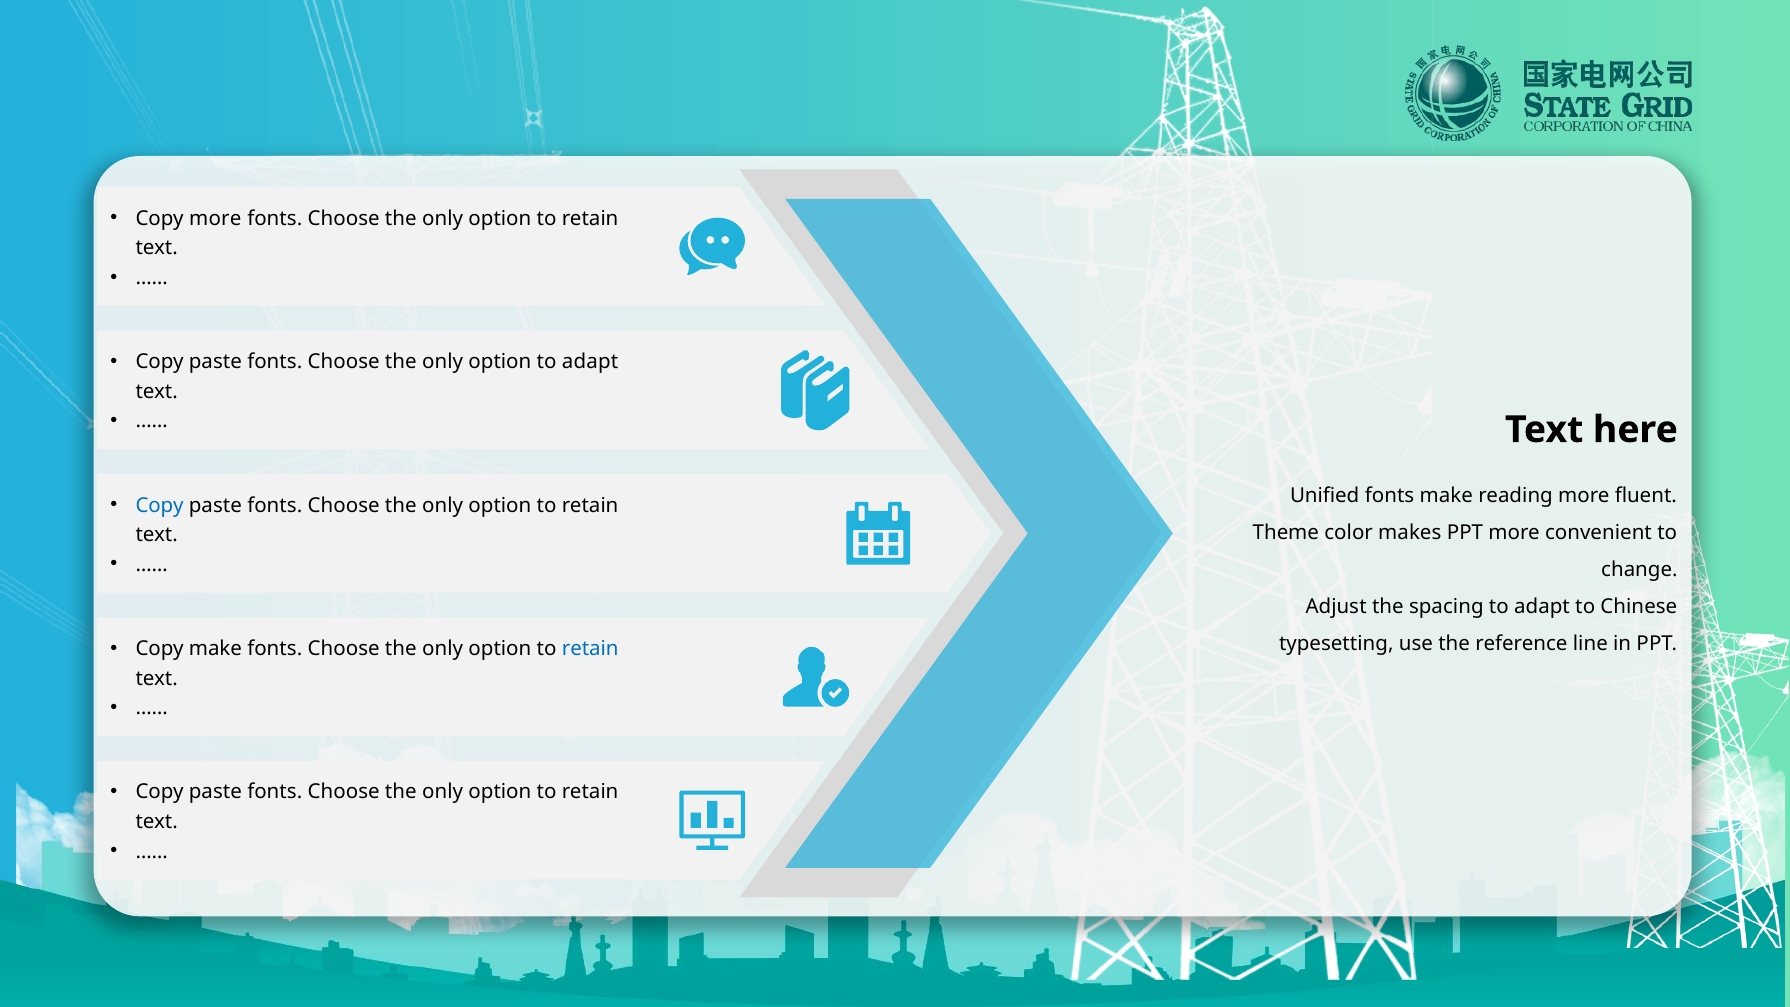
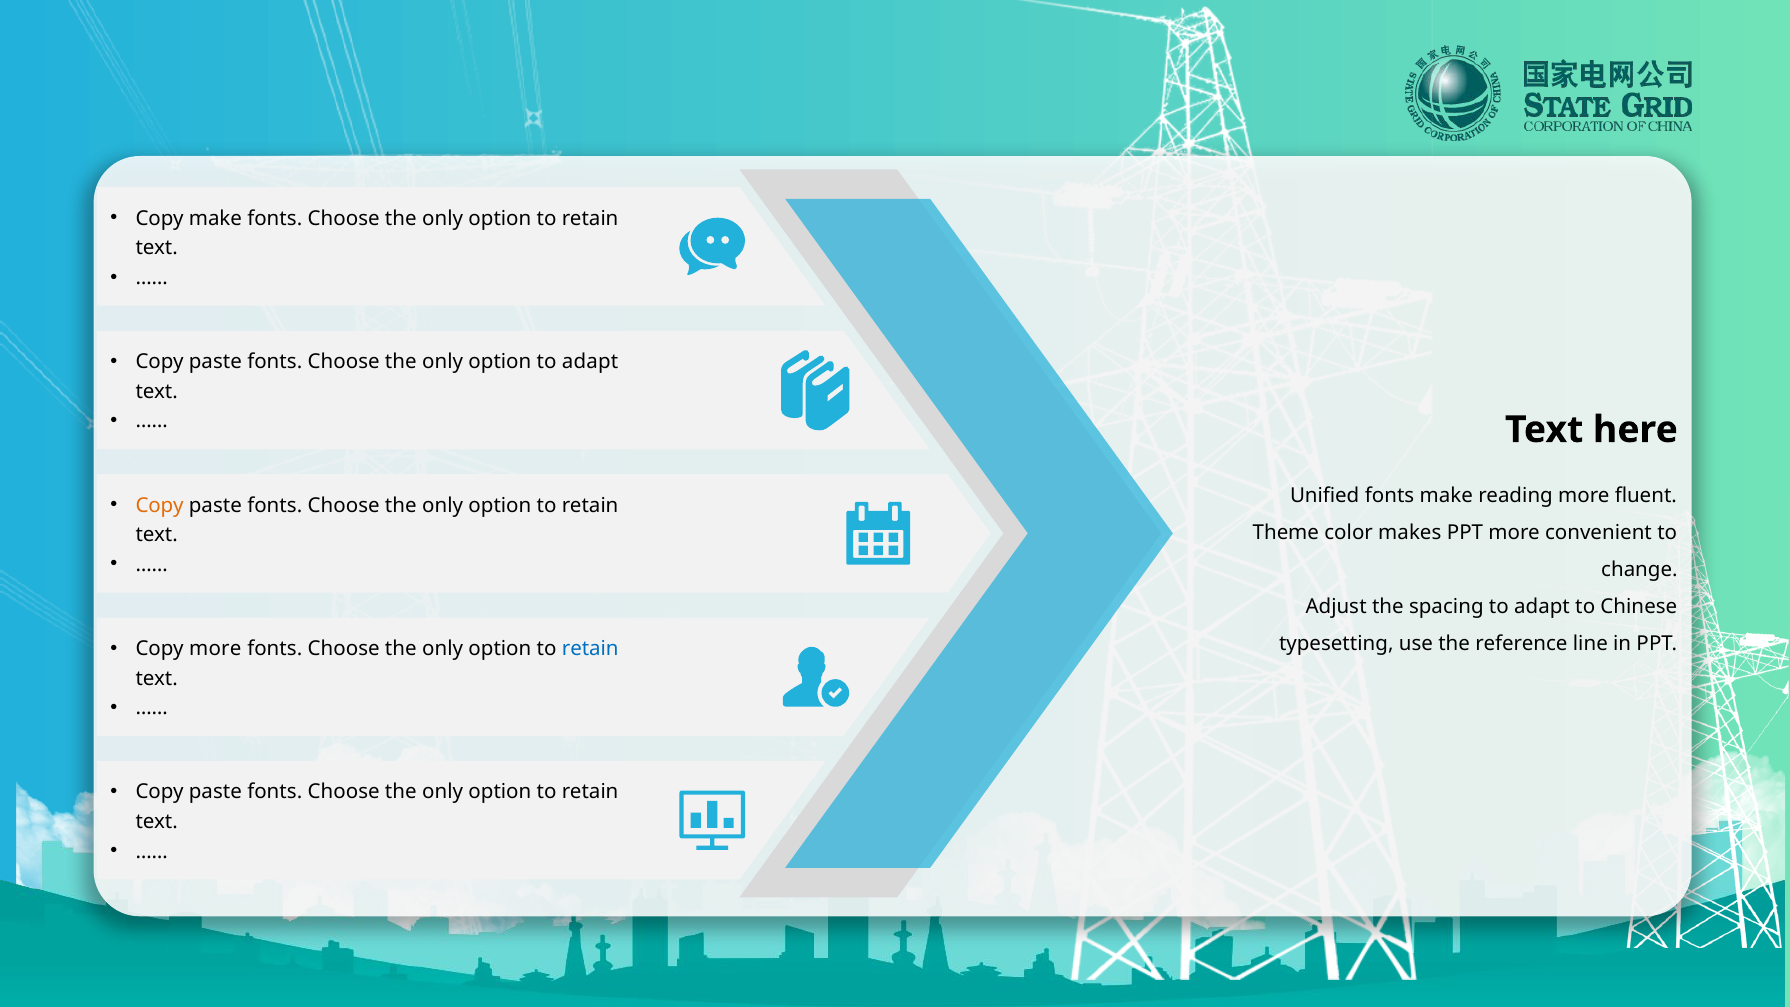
Copy more: more -> make
Copy at (160, 505) colour: blue -> orange
Copy make: make -> more
